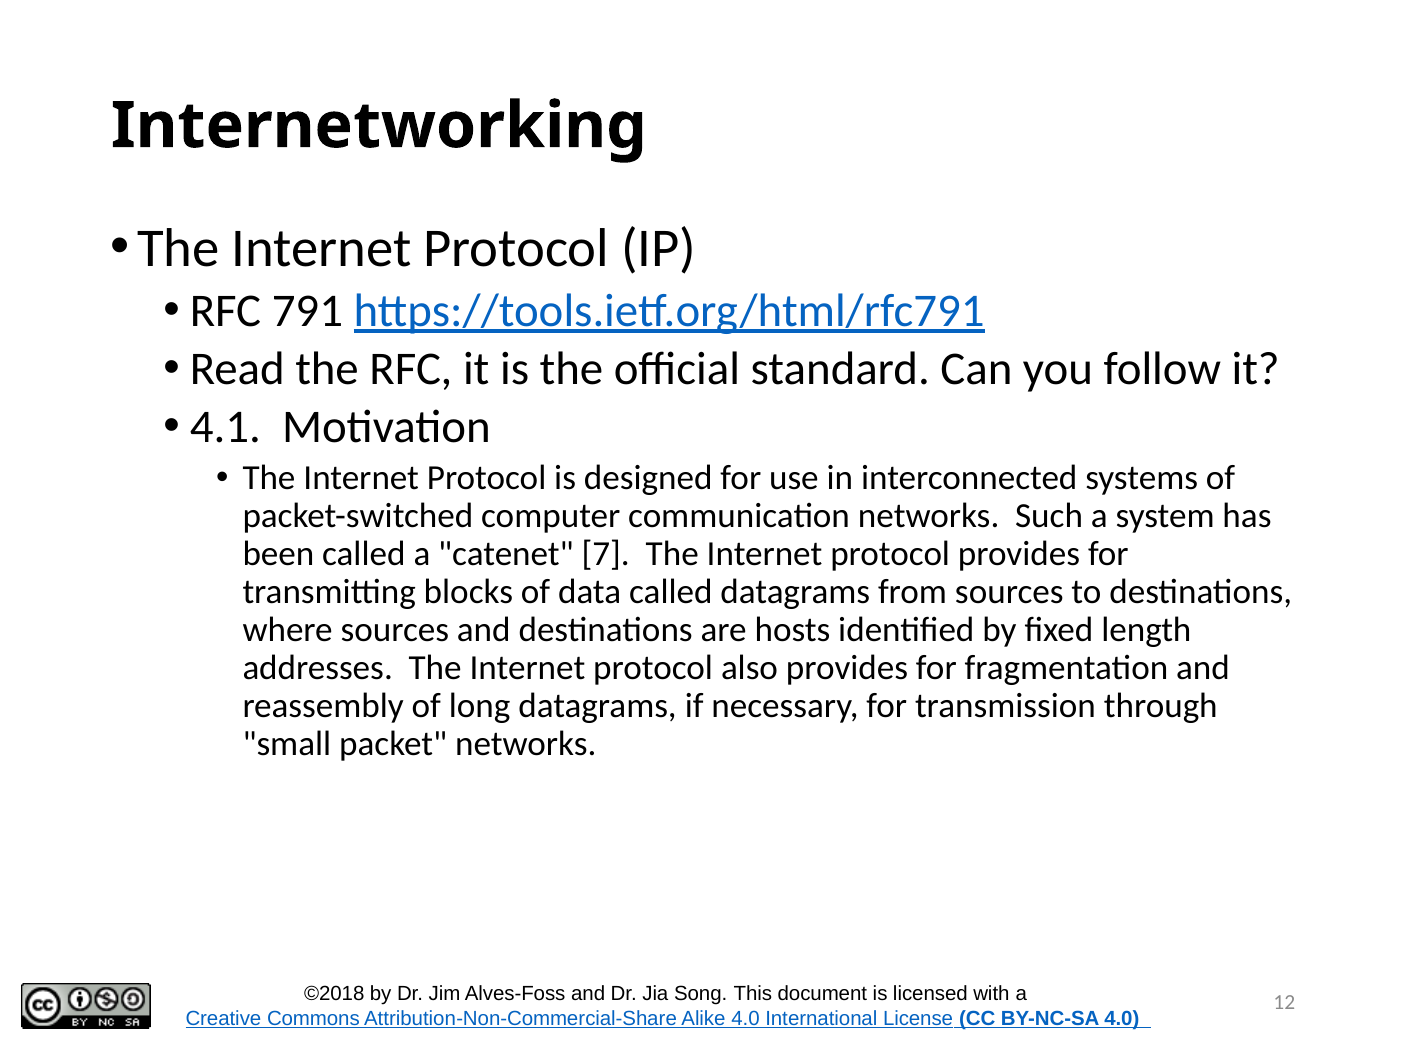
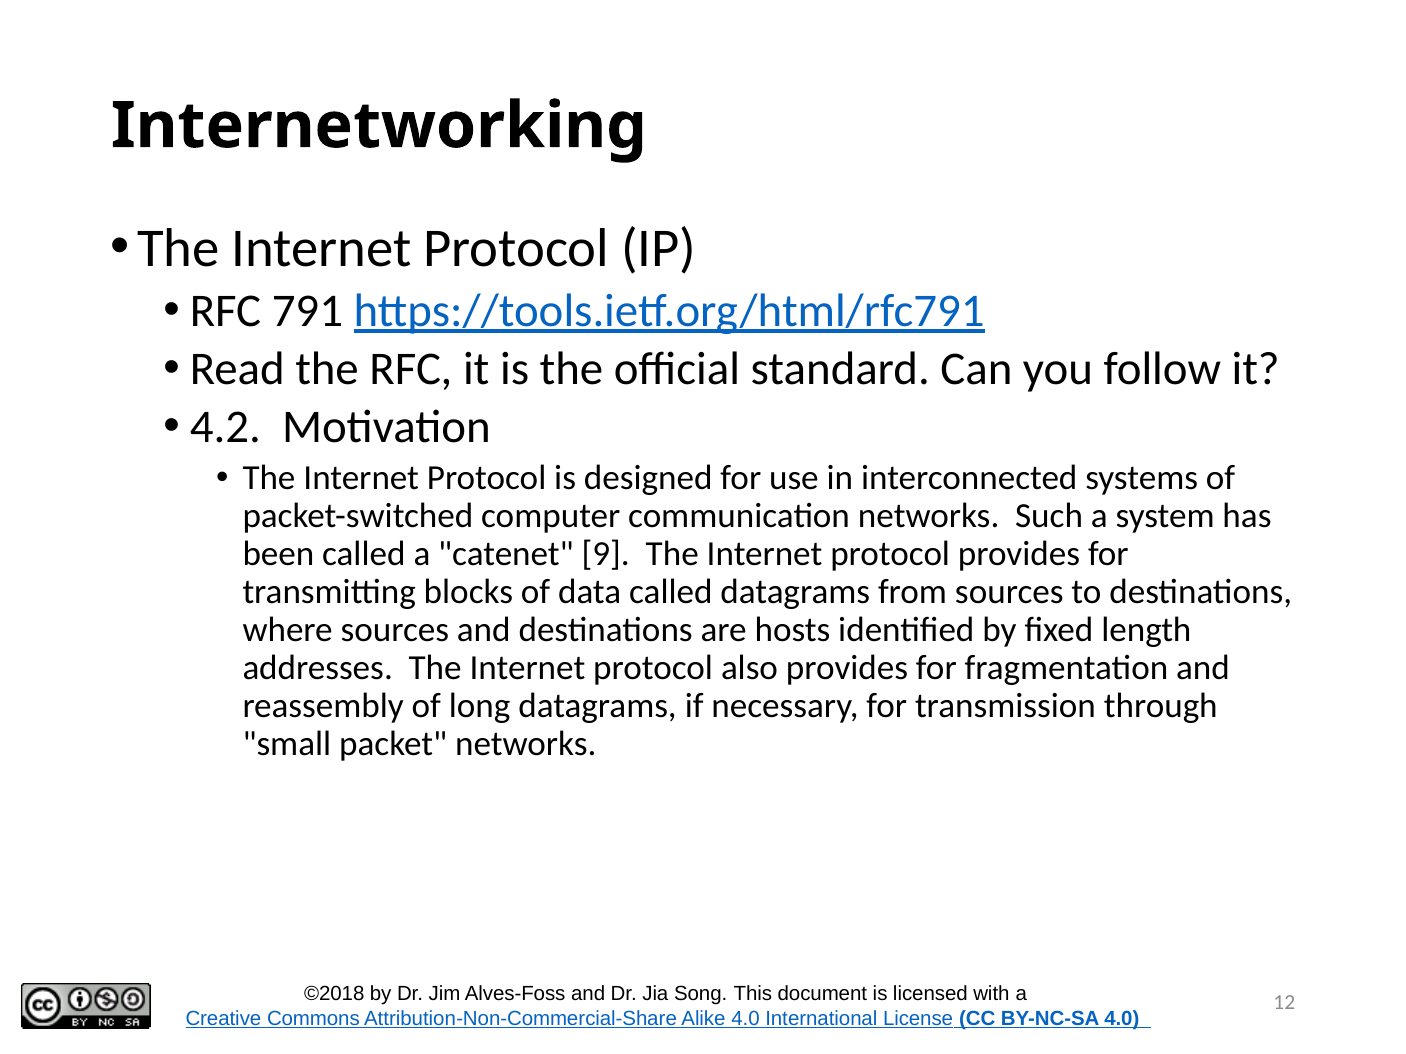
4.1: 4.1 -> 4.2
7: 7 -> 9
